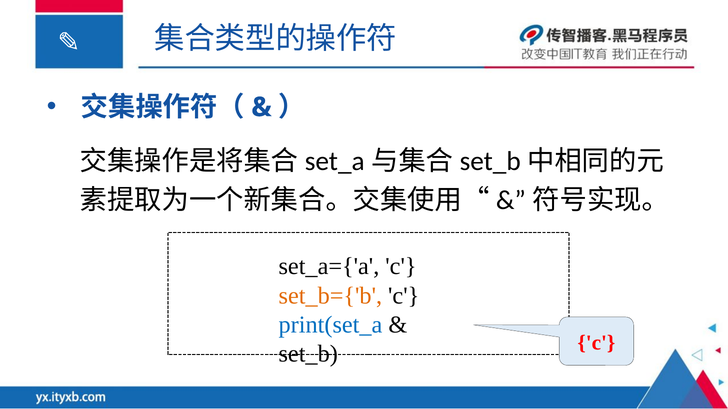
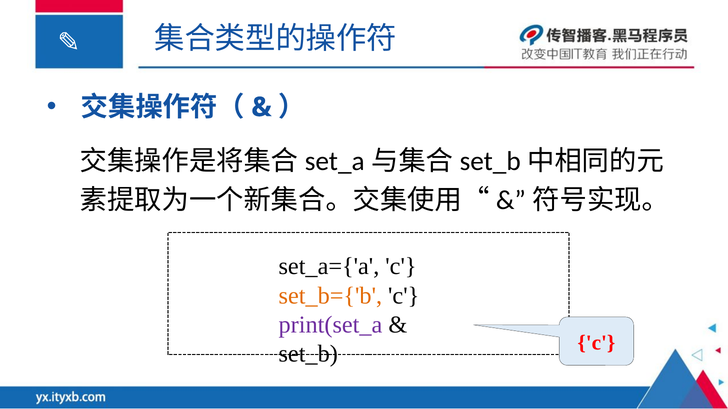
print(set_a colour: blue -> purple
